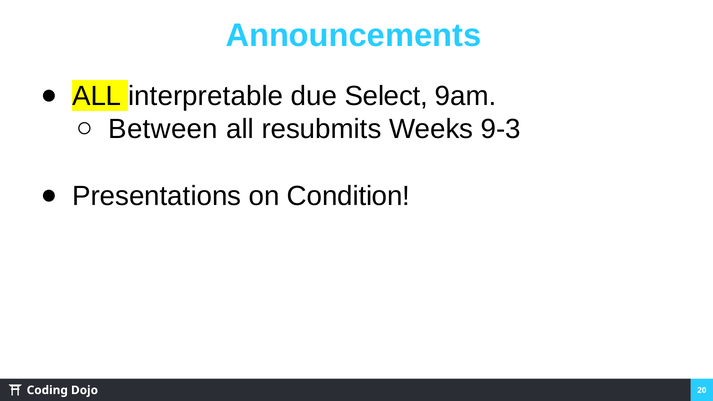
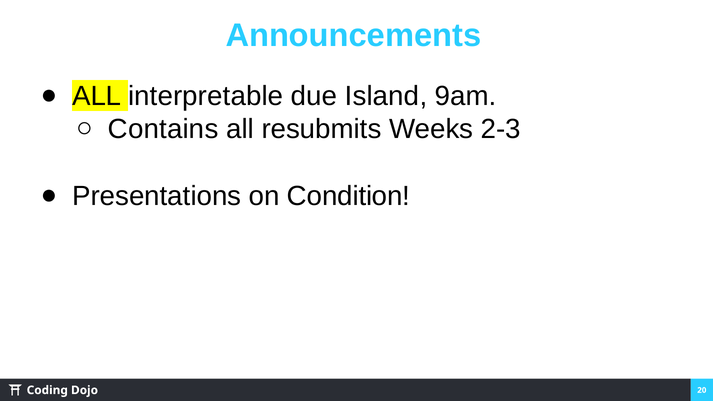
Select: Select -> Island
Between: Between -> Contains
9-3: 9-3 -> 2-3
